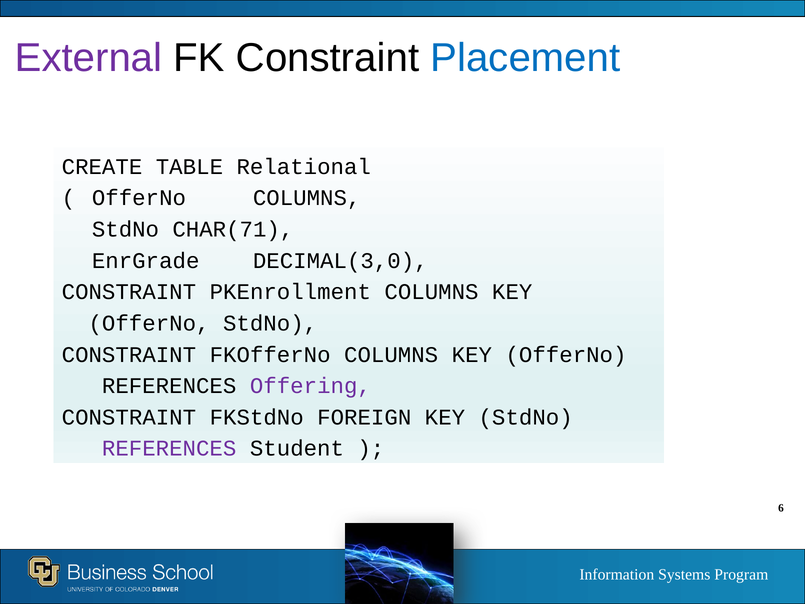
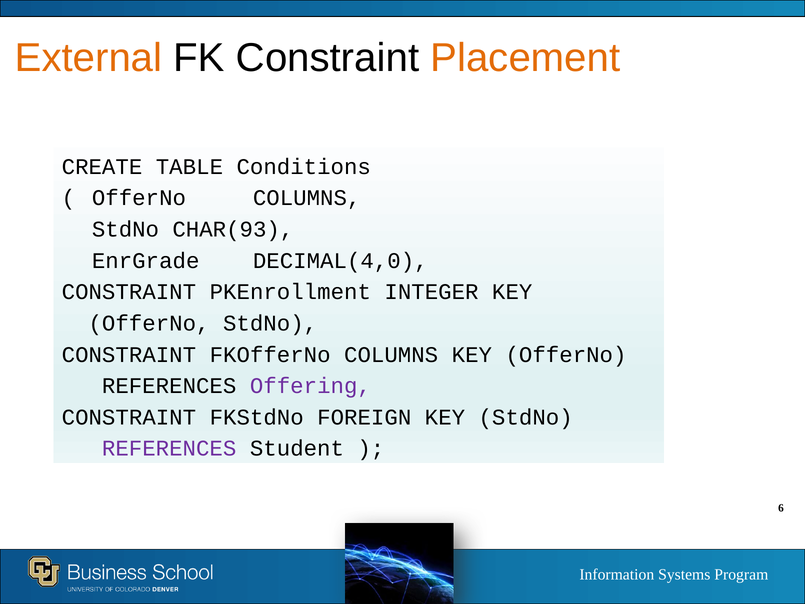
External colour: purple -> orange
Placement colour: blue -> orange
Relational: Relational -> Conditions
CHAR(71: CHAR(71 -> CHAR(93
DECIMAL(3,0: DECIMAL(3,0 -> DECIMAL(4,0
PKEnrollment COLUMNS: COLUMNS -> INTEGER
